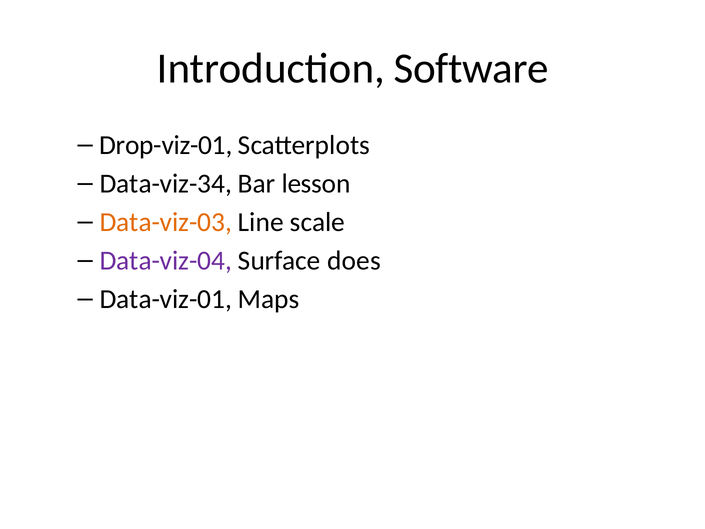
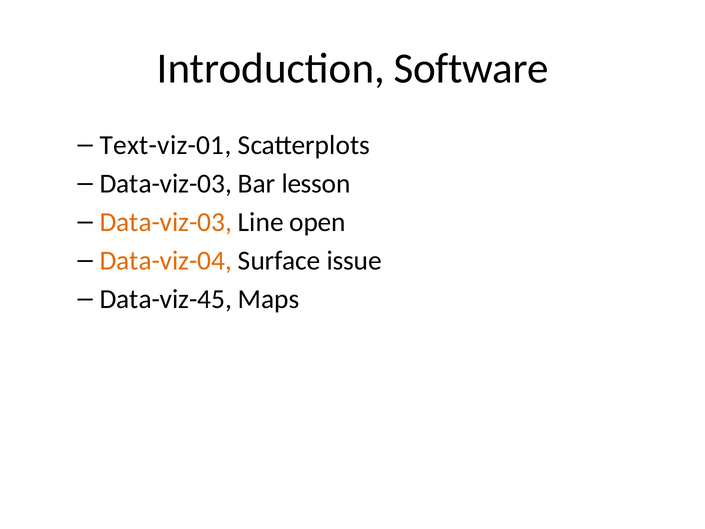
Drop-viz-01: Drop-viz-01 -> Text-viz-01
Data-viz-34 at (166, 184): Data-viz-34 -> Data-viz-03
scale: scale -> open
Data-viz-04 colour: purple -> orange
does: does -> issue
Data-viz-01: Data-viz-01 -> Data-viz-45
